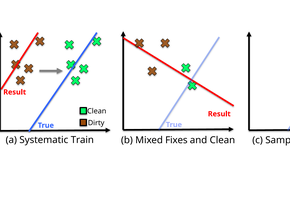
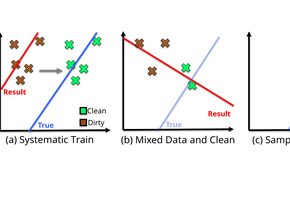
Mixed Fixes: Fixes -> Data
